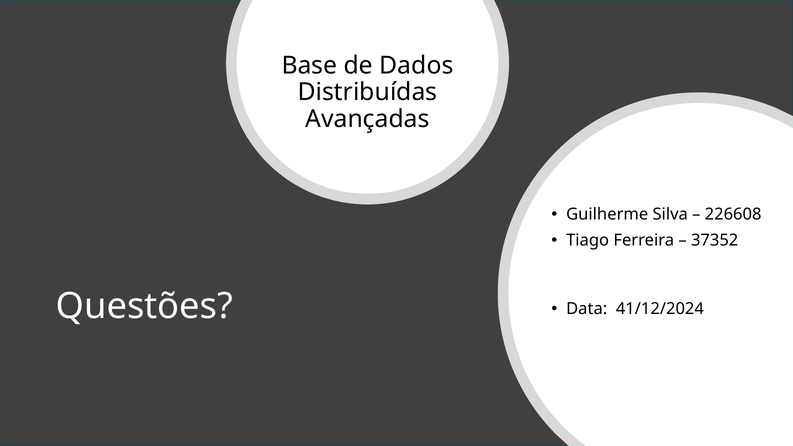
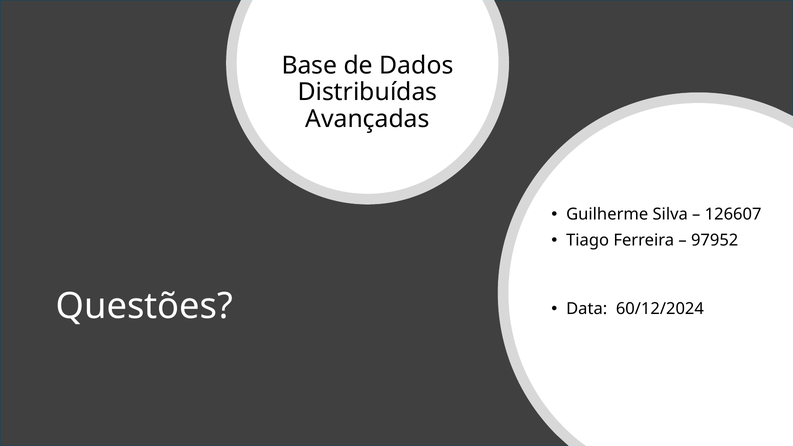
226608: 226608 -> 126607
37352: 37352 -> 97952
41/12/2024: 41/12/2024 -> 60/12/2024
